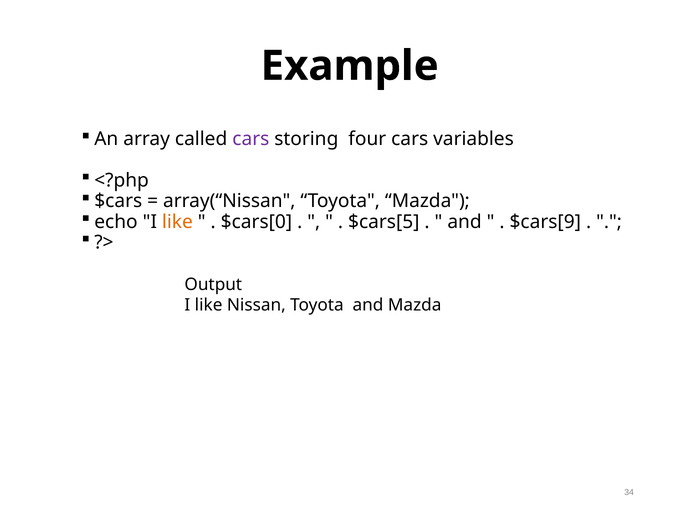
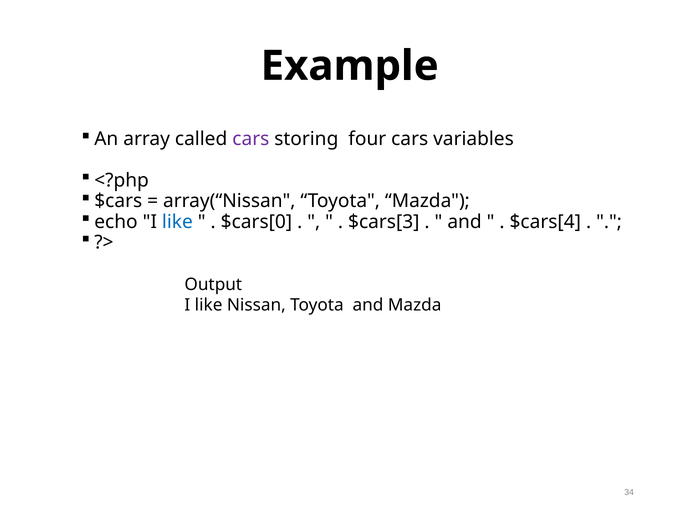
like at (177, 222) colour: orange -> blue
$cars[5: $cars[5 -> $cars[3
$cars[9: $cars[9 -> $cars[4
